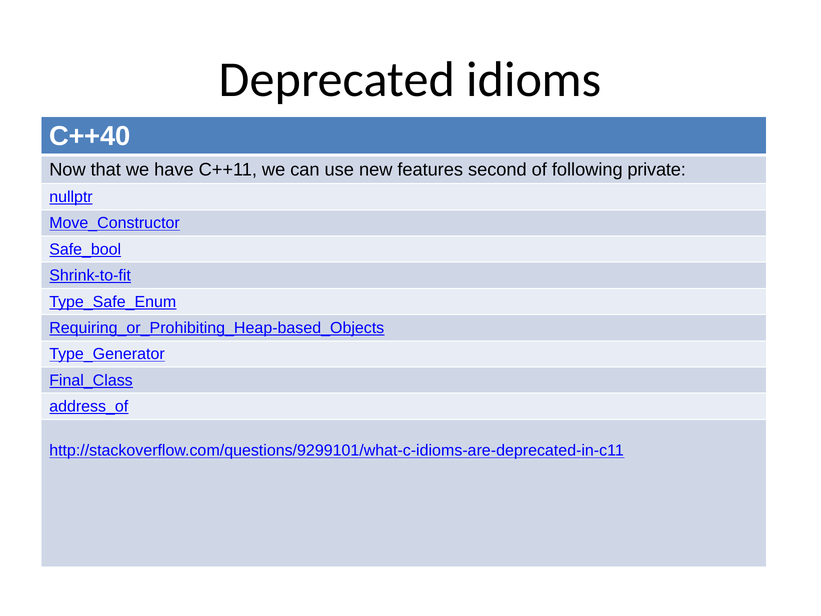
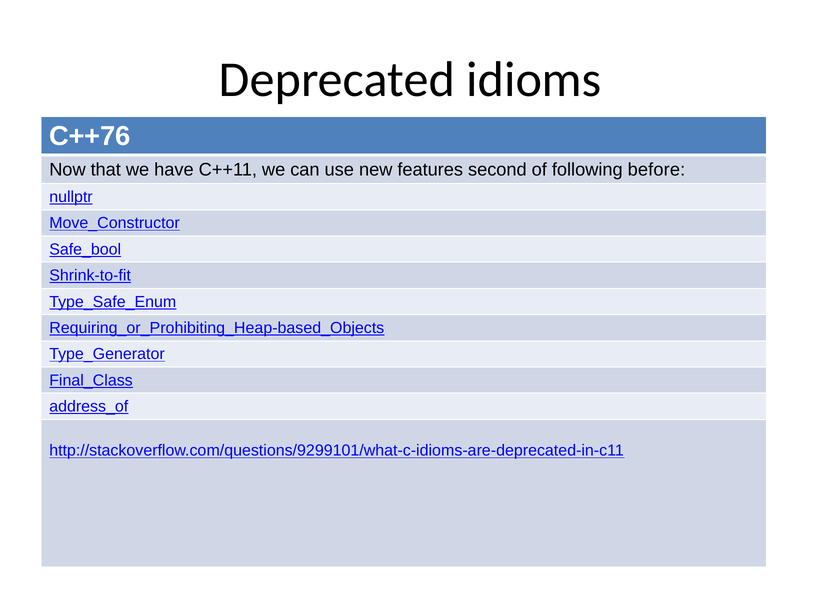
C++40: C++40 -> C++76
private: private -> before
